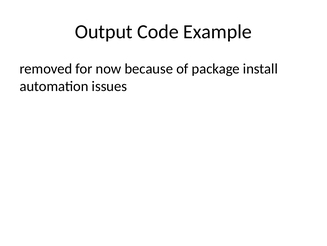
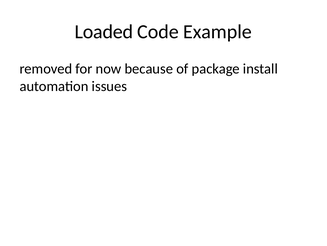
Output: Output -> Loaded
